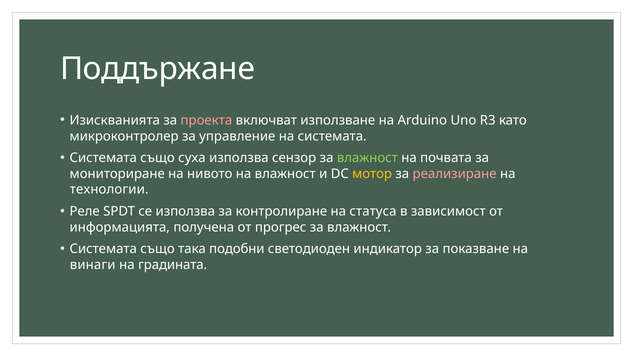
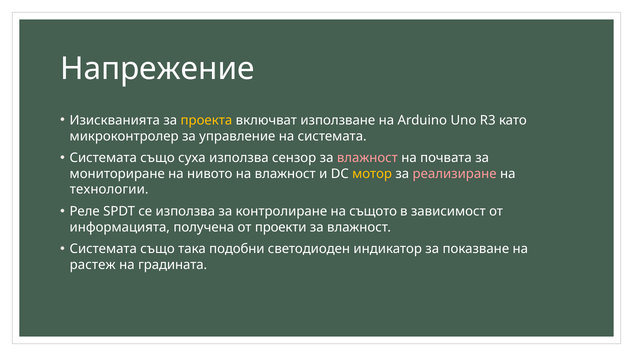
Поддържане: Поддържане -> Напрежение
проекта colour: pink -> yellow
влажност at (367, 158) colour: light green -> pink
статуса: статуса -> същото
прогрес: прогрес -> проекти
винаги: винаги -> растеж
